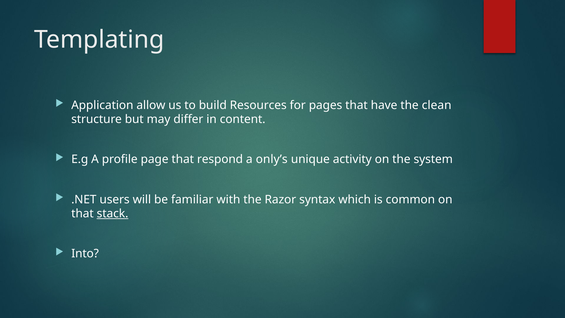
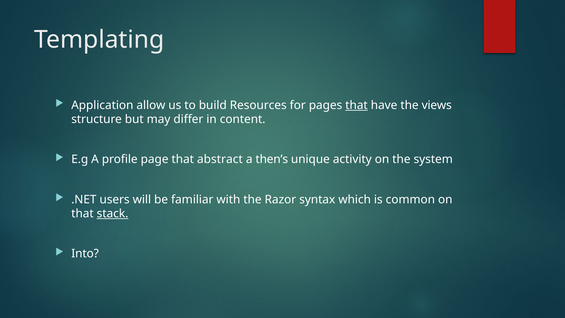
that at (357, 105) underline: none -> present
clean: clean -> views
respond: respond -> abstract
only’s: only’s -> then’s
